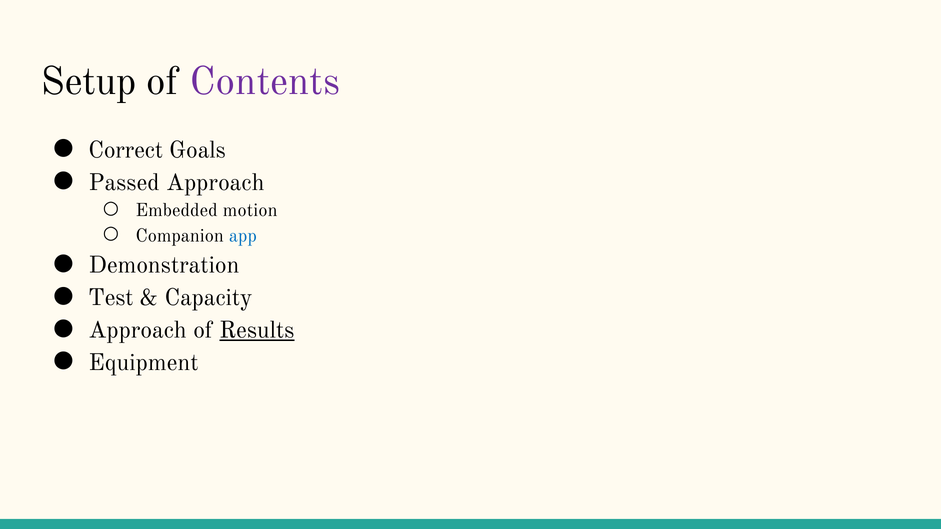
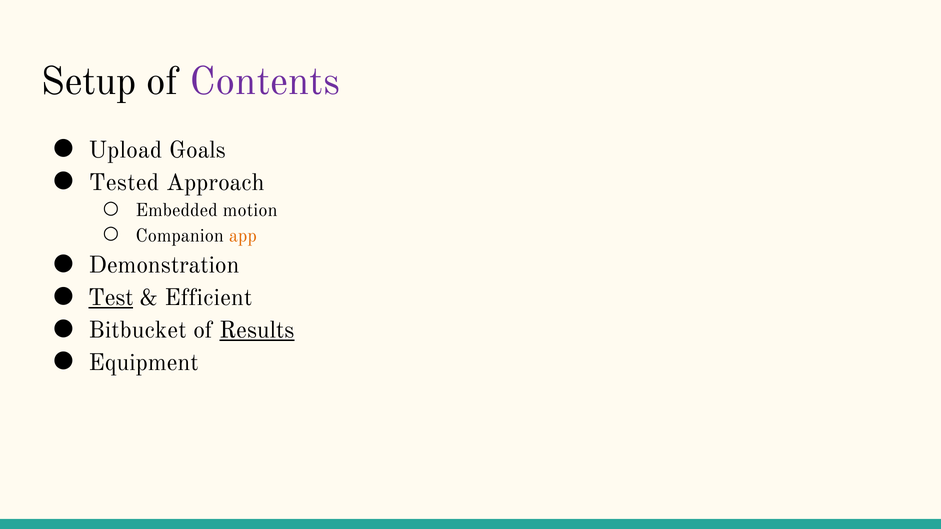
Correct: Correct -> Upload
Passed: Passed -> Tested
app colour: blue -> orange
Test underline: none -> present
Capacity: Capacity -> Efficient
Approach at (138, 330): Approach -> Bitbucket
